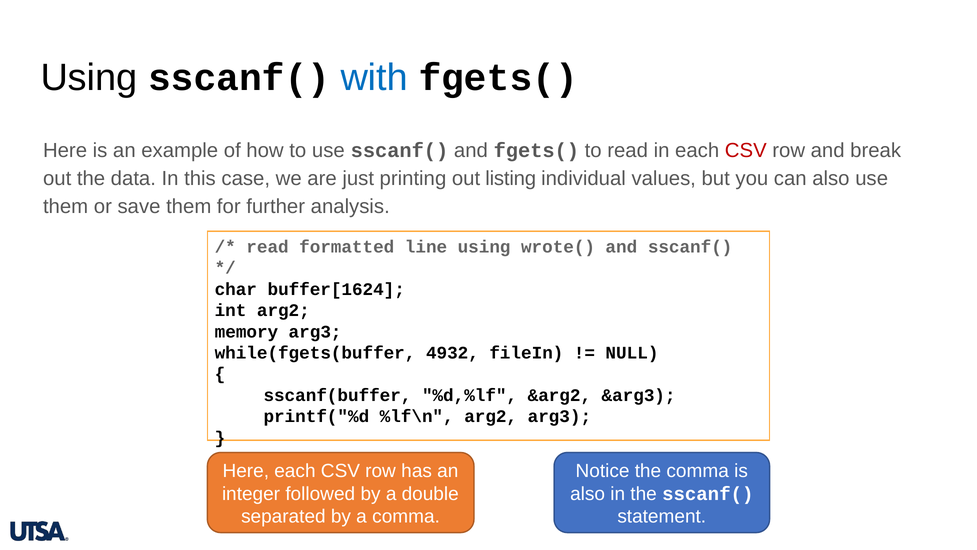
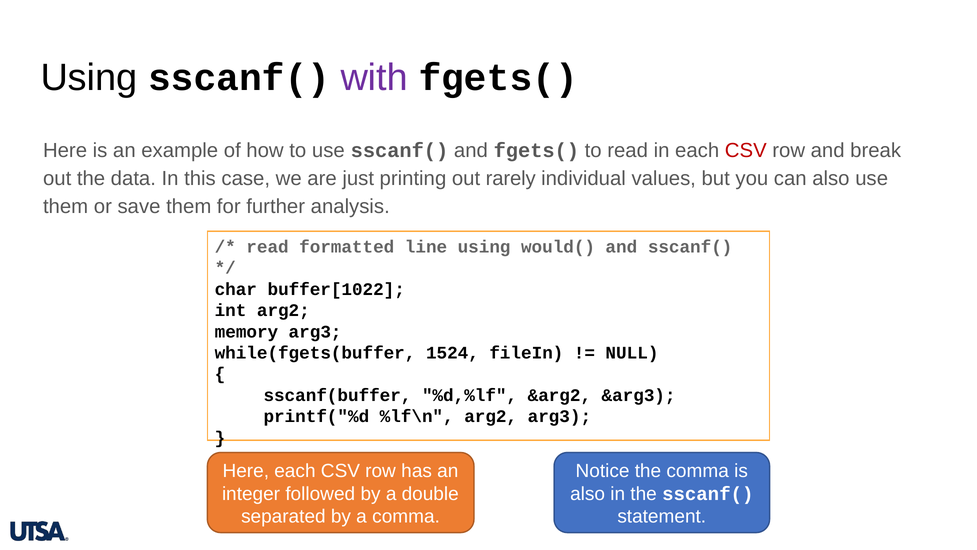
with colour: blue -> purple
listing: listing -> rarely
wrote(: wrote( -> would(
buffer[1624: buffer[1624 -> buffer[1022
4932: 4932 -> 1524
